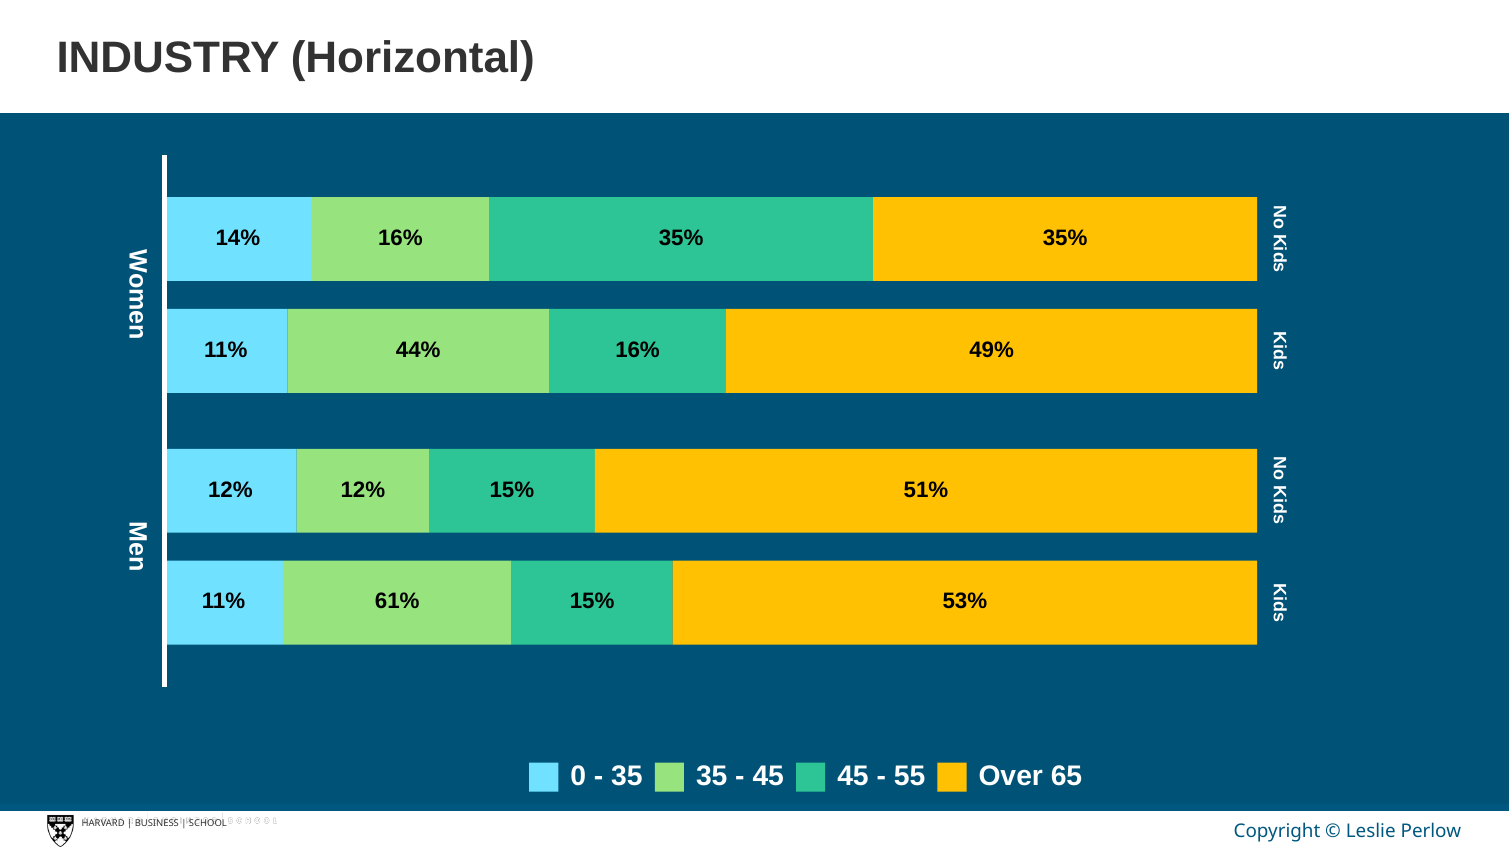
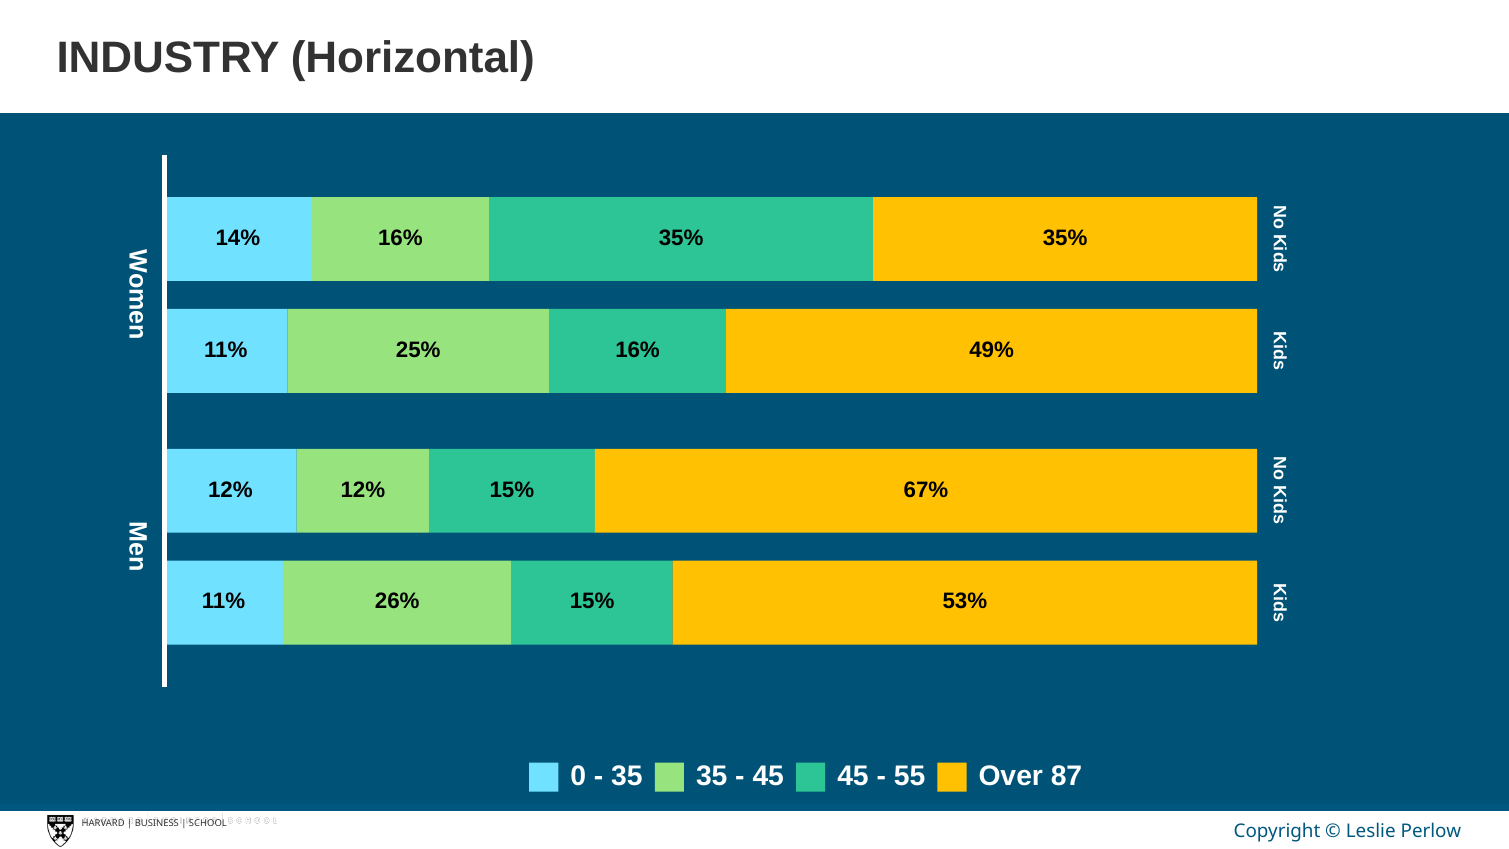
44%: 44% -> 25%
51%: 51% -> 67%
61%: 61% -> 26%
65: 65 -> 87
